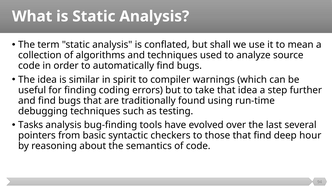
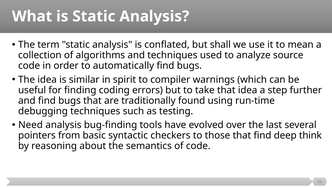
Tasks: Tasks -> Need
hour: hour -> think
